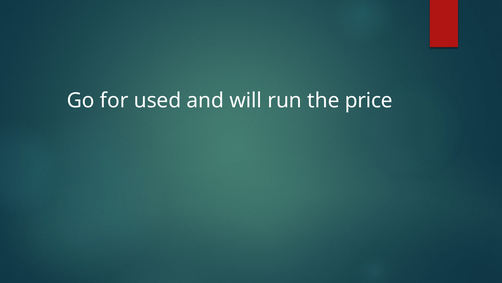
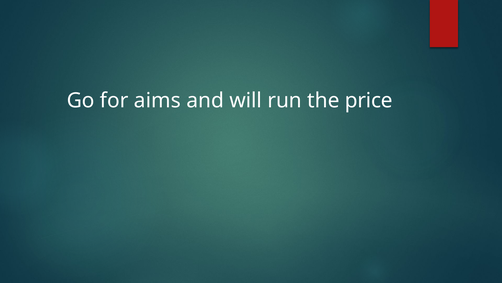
used: used -> aims
